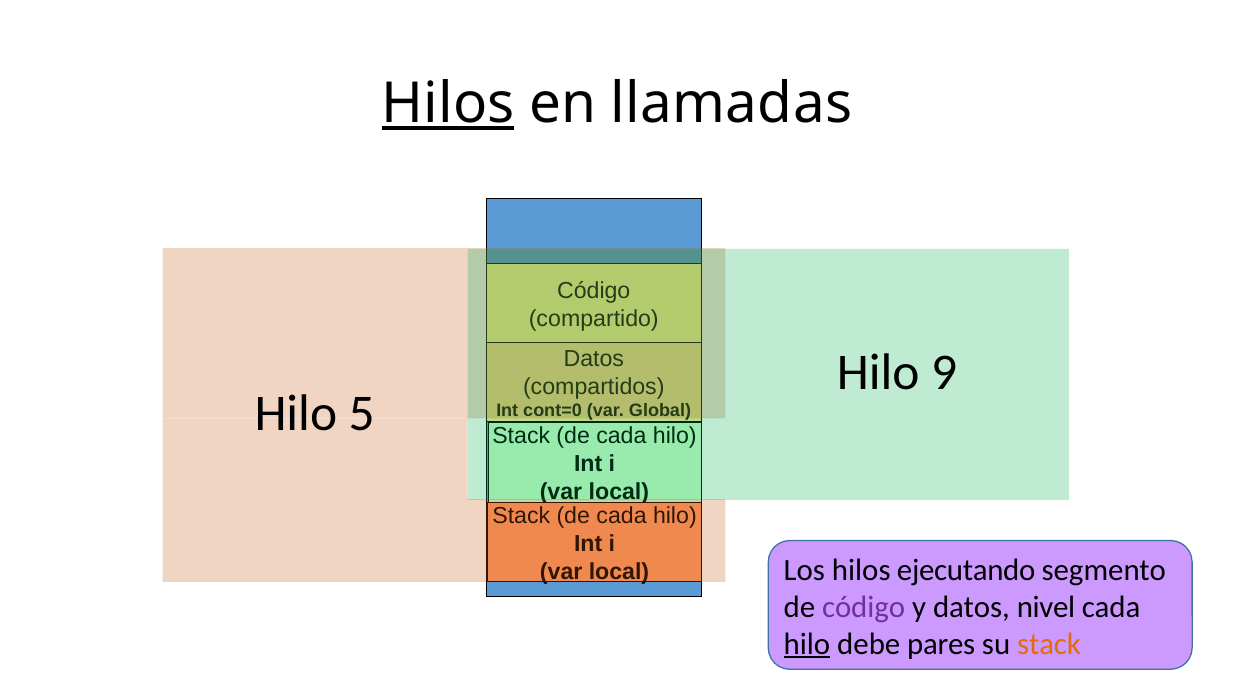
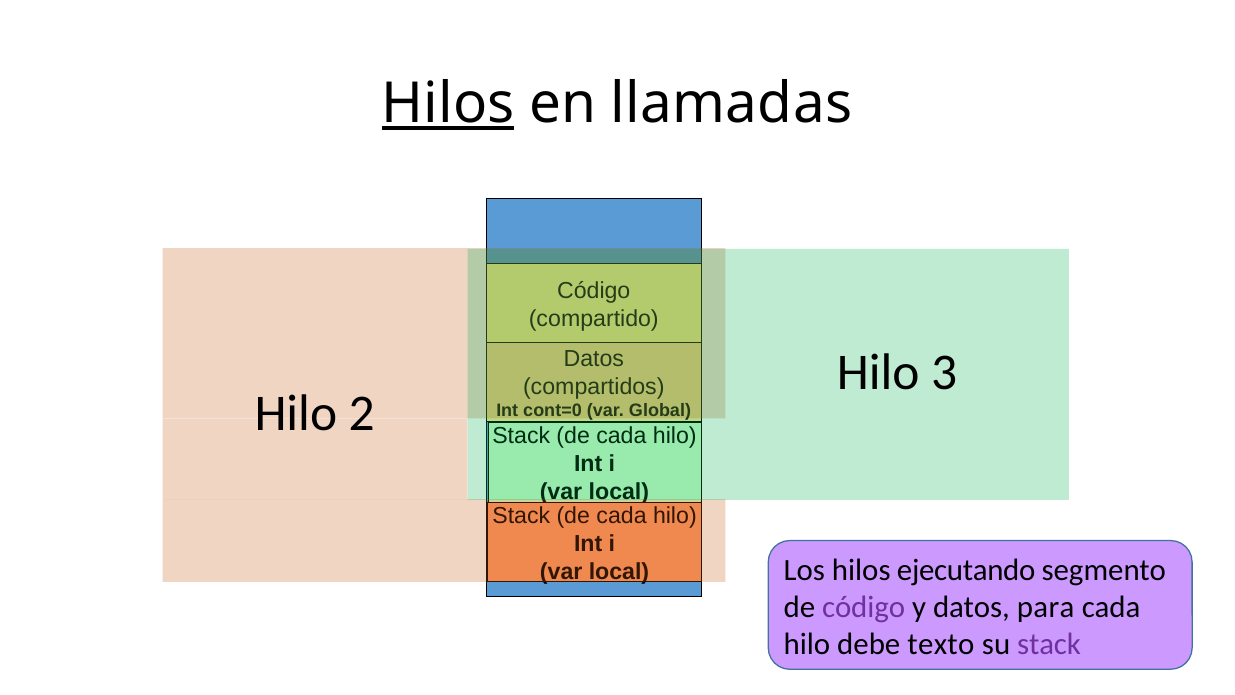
9: 9 -> 3
5: 5 -> 2
nivel: nivel -> para
hilo at (807, 644) underline: present -> none
pares: pares -> texto
stack at (1049, 644) colour: orange -> purple
